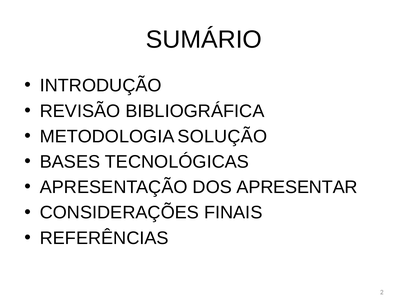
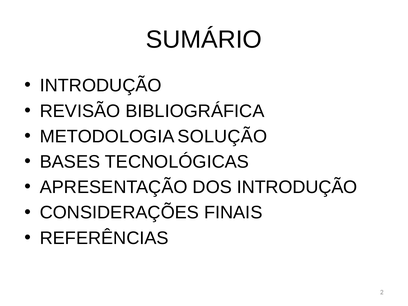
DOS APRESENTAR: APRESENTAR -> INTRODUÇÃO
